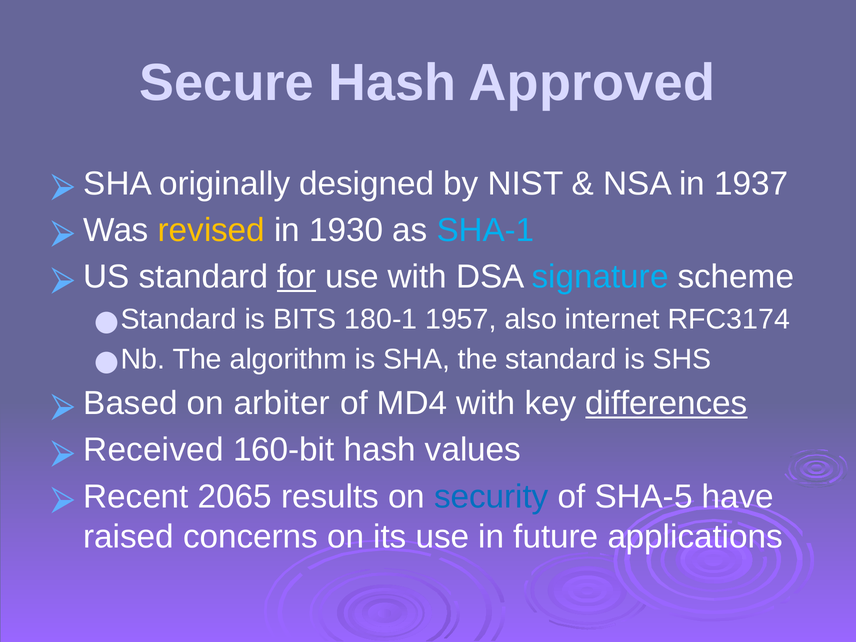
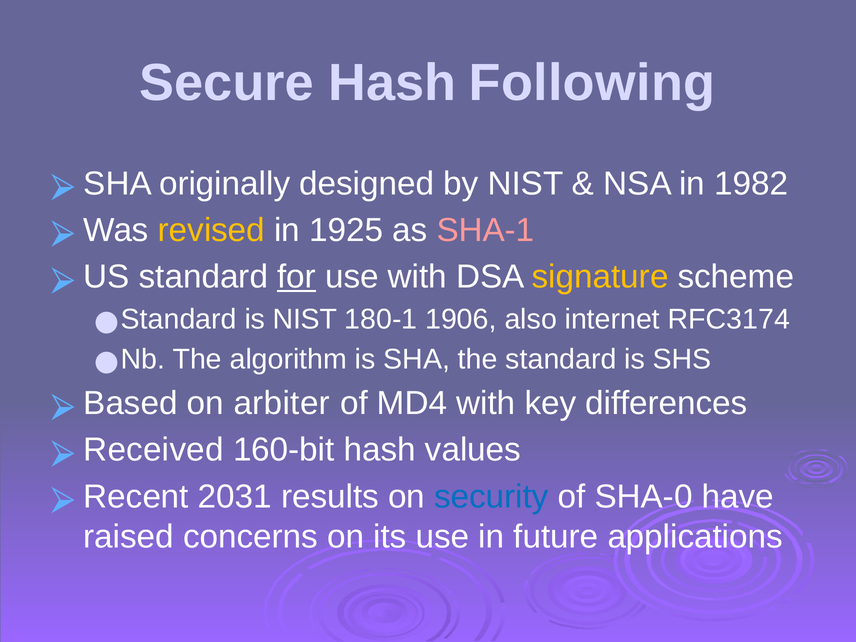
Approved: Approved -> Following
1937: 1937 -> 1982
1930: 1930 -> 1925
SHA-1 colour: light blue -> pink
signature colour: light blue -> yellow
is BITS: BITS -> NIST
1957: 1957 -> 1906
differences underline: present -> none
2065: 2065 -> 2031
SHA-5: SHA-5 -> SHA-0
